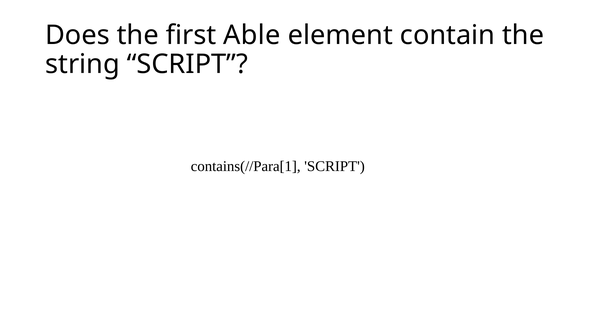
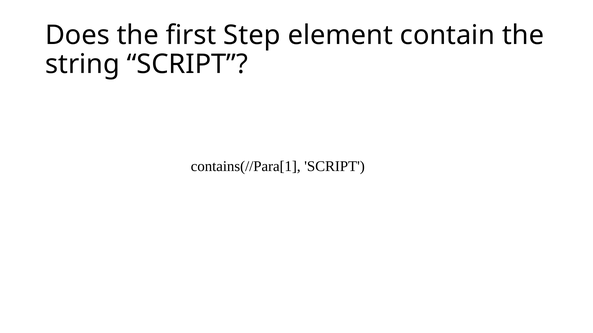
Able: Able -> Step
